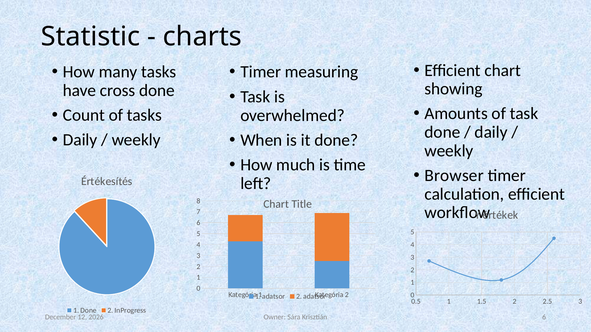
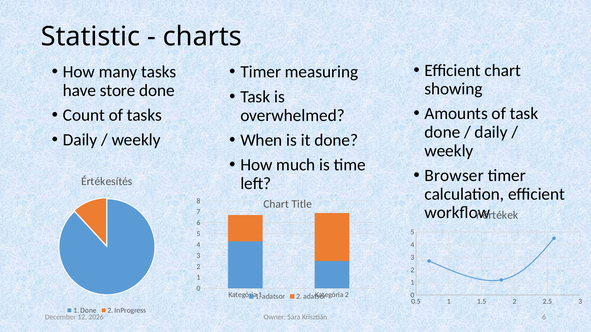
cross: cross -> store
